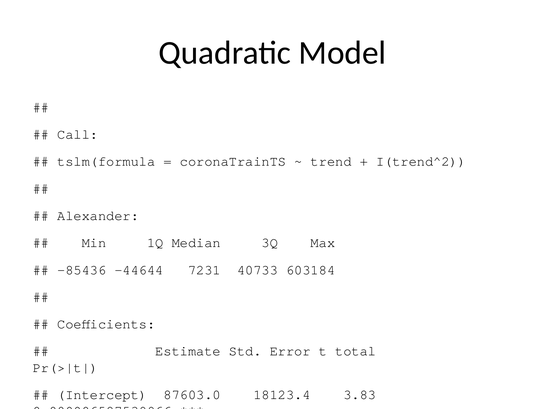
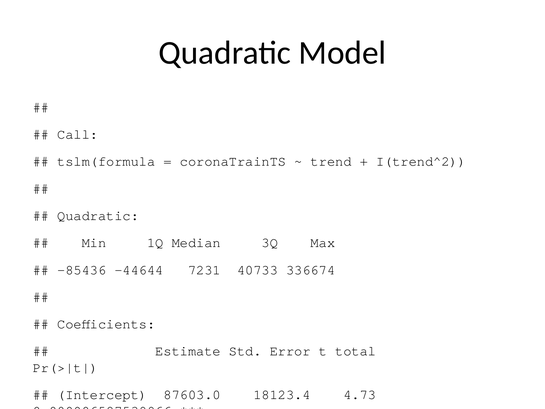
Alexander at (98, 216): Alexander -> Quadratic
603184: 603184 -> 336674
3.83: 3.83 -> 4.73
